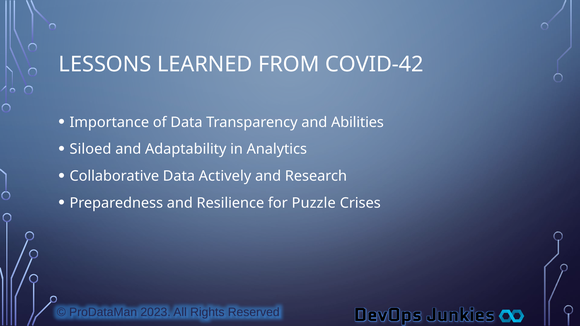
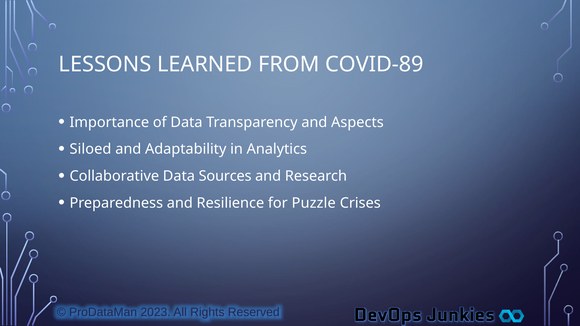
COVID-42: COVID-42 -> COVID-89
Abilities: Abilities -> Aspects
Actively: Actively -> Sources
